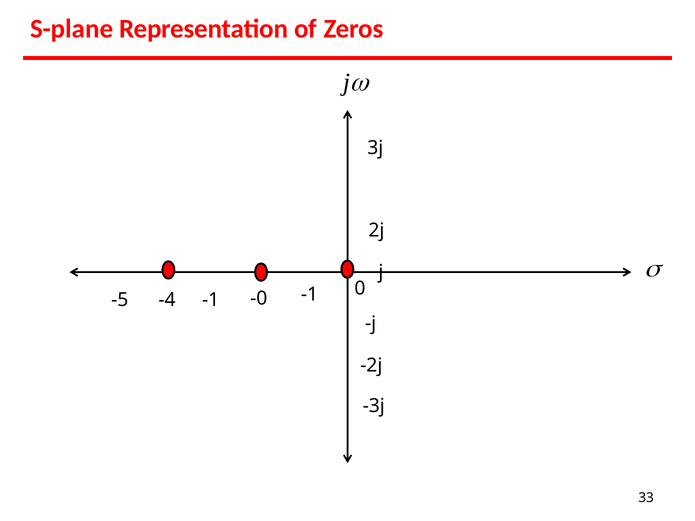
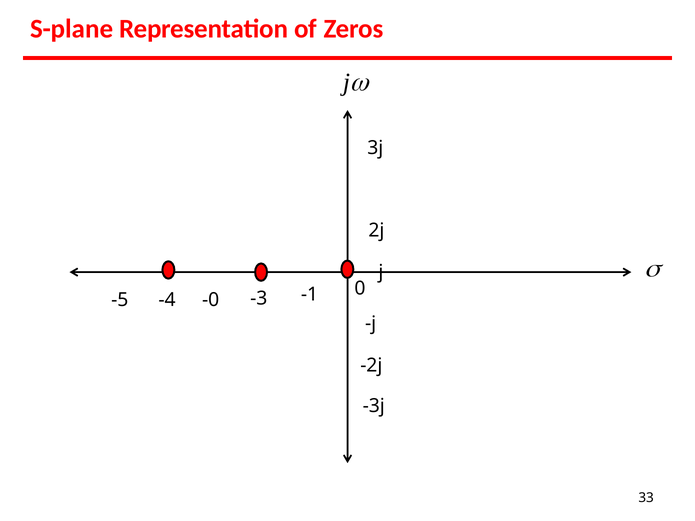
-0: -0 -> -3
-4 -1: -1 -> -0
